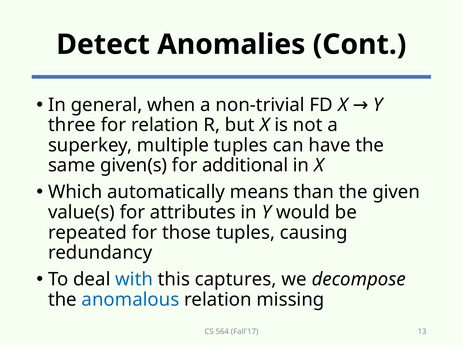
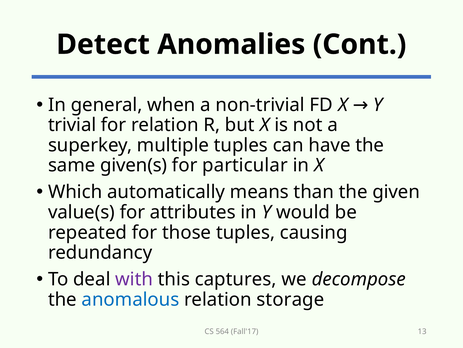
three: three -> trivial
additional: additional -> particular
with colour: blue -> purple
missing: missing -> storage
